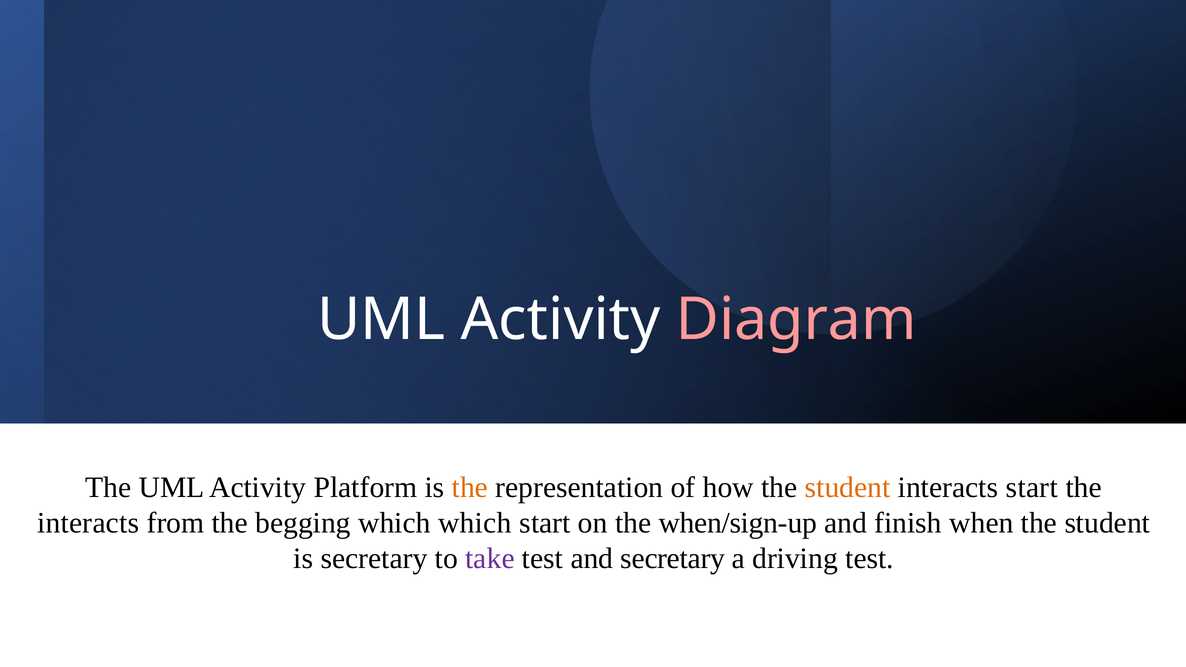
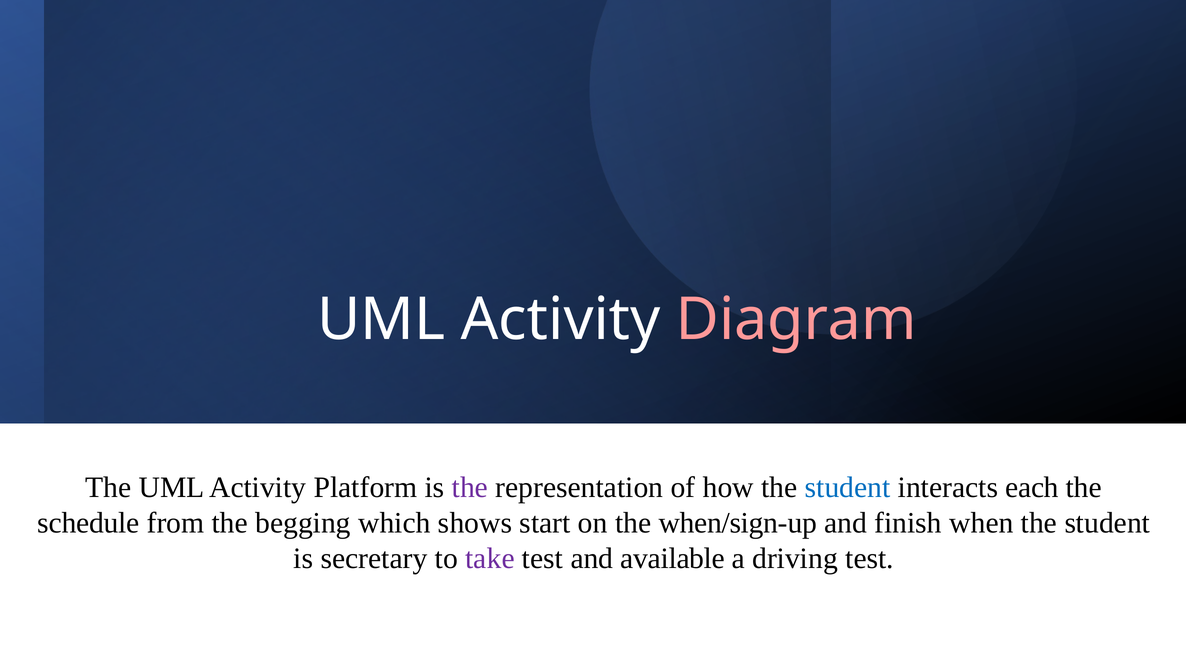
the at (470, 487) colour: orange -> purple
student at (848, 487) colour: orange -> blue
interacts start: start -> each
interacts at (88, 523): interacts -> schedule
which which: which -> shows
and secretary: secretary -> available
